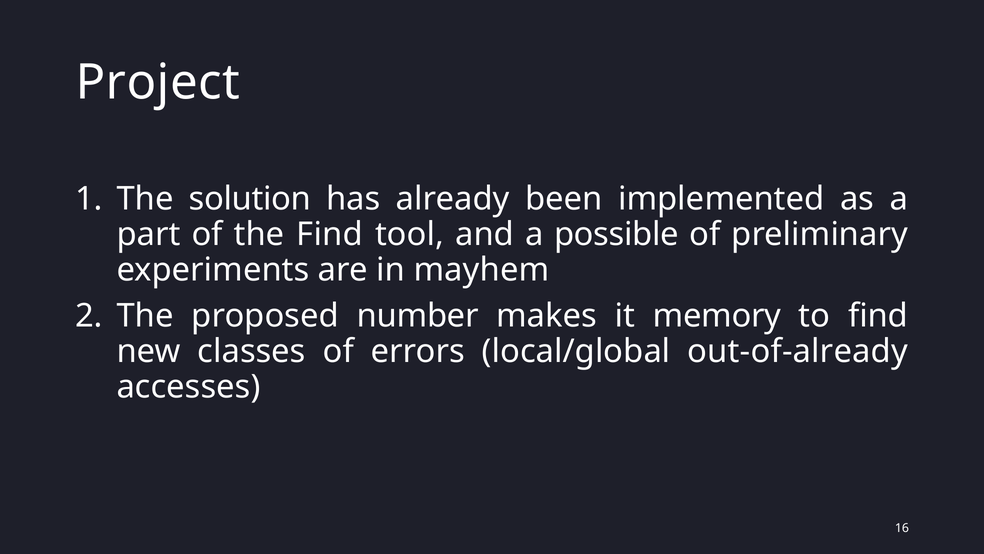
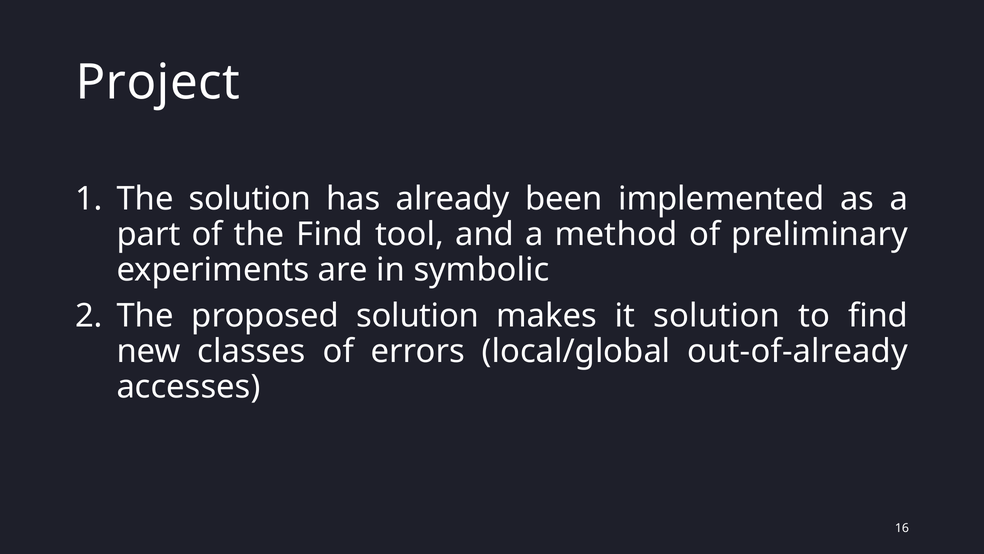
possible: possible -> method
mayhem: mayhem -> symbolic
proposed number: number -> solution
it memory: memory -> solution
